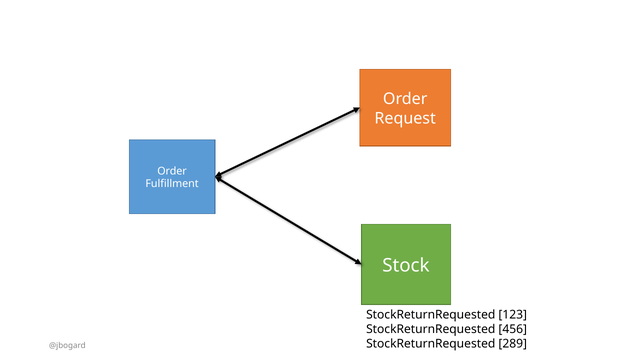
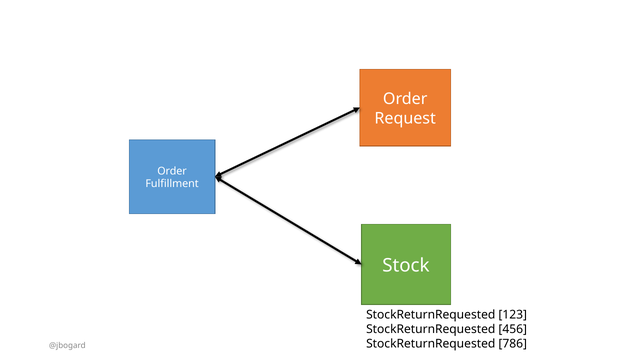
289: 289 -> 786
